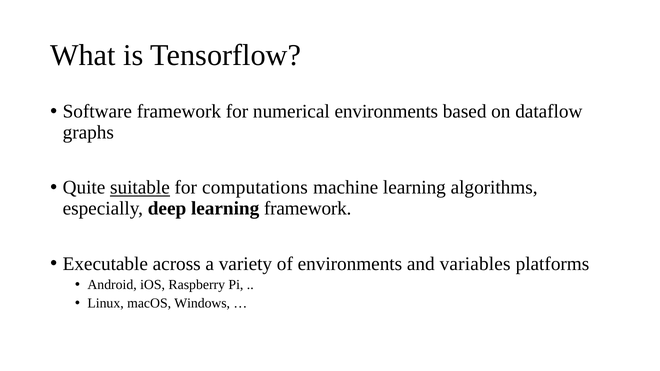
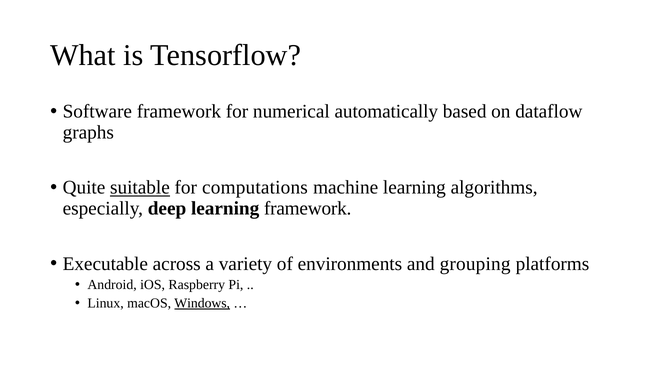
numerical environments: environments -> automatically
variables: variables -> grouping
Windows underline: none -> present
